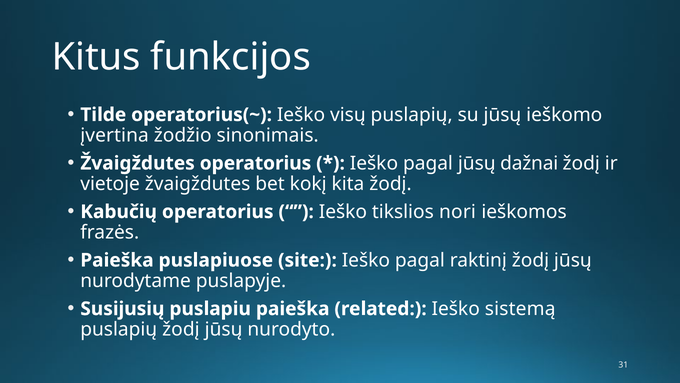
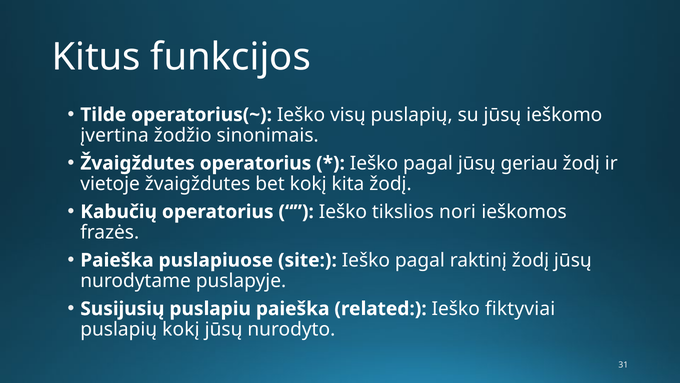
dažnai: dažnai -> geriau
sistemą: sistemą -> fiktyviai
puslapių žodį: žodį -> kokį
